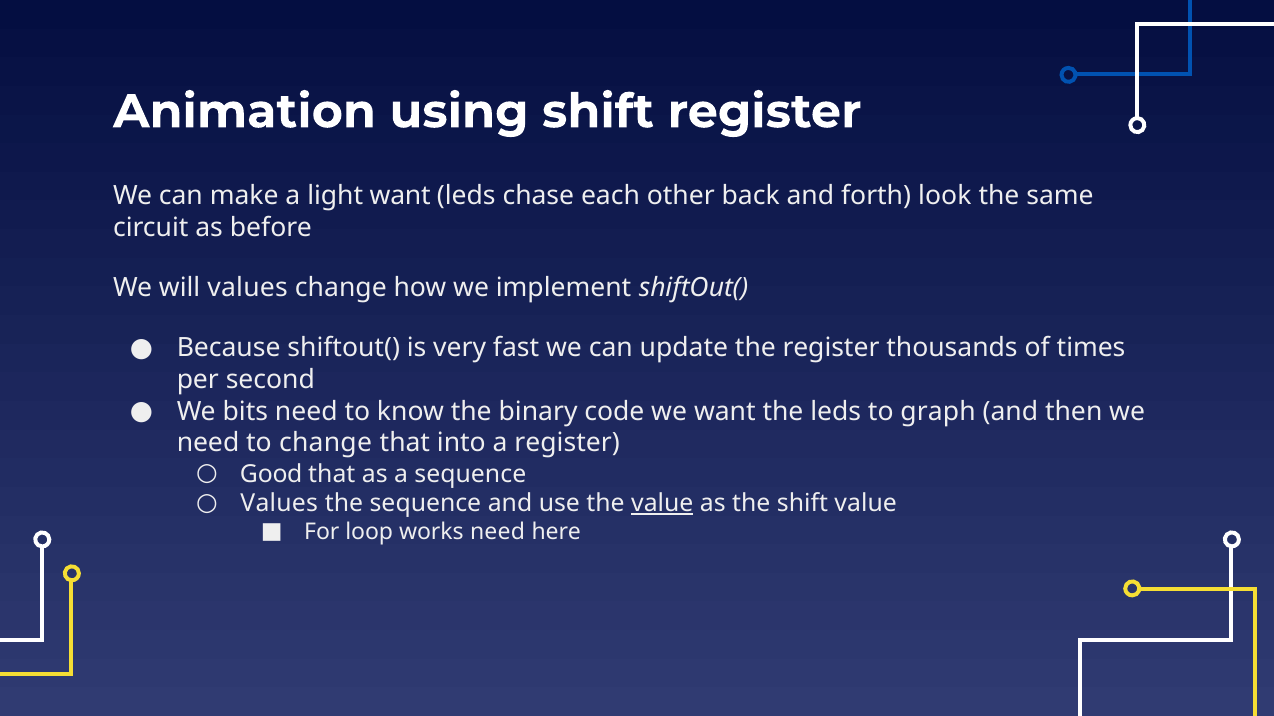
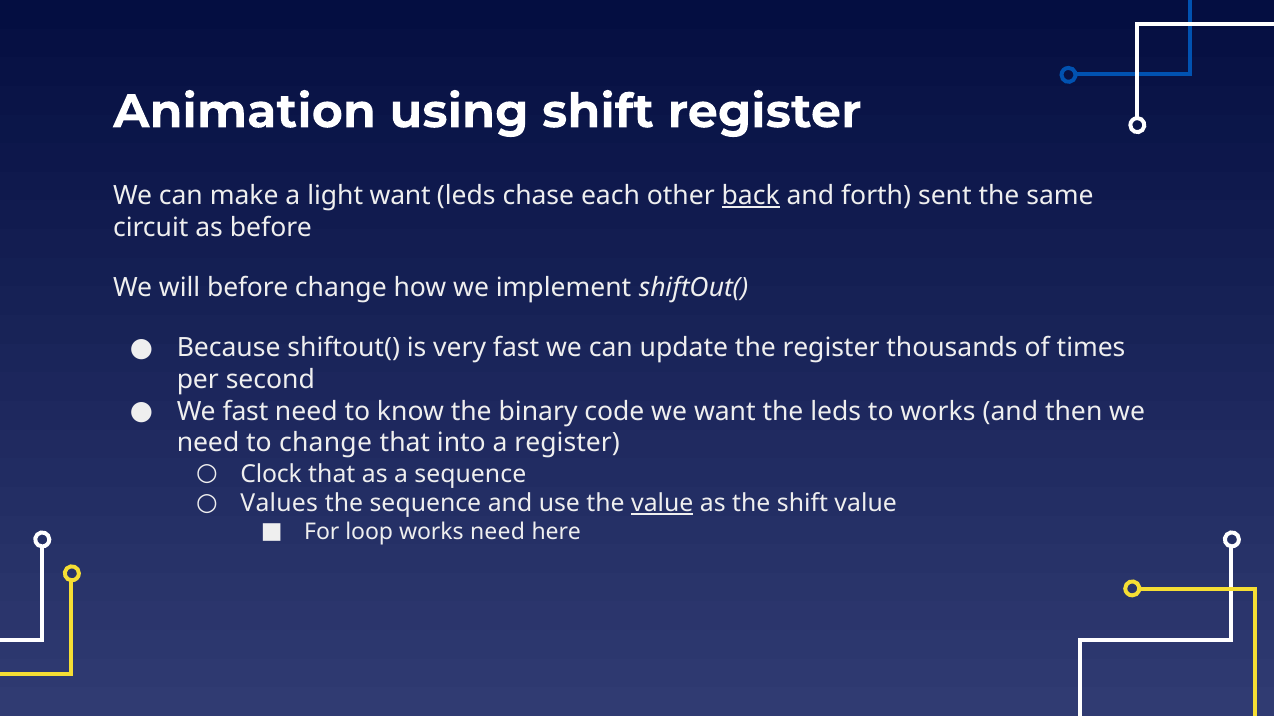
back underline: none -> present
look: look -> sent
will values: values -> before
We bits: bits -> fast
to graph: graph -> works
Good: Good -> Clock
